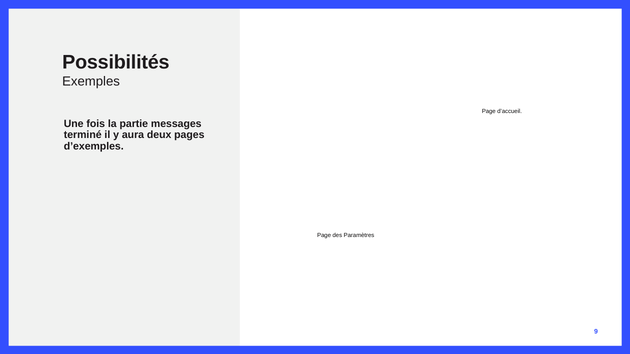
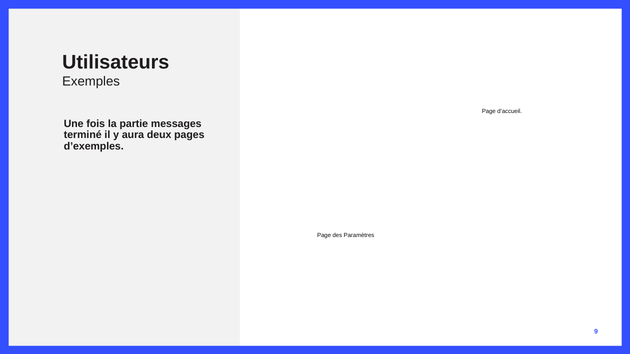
Possibilités: Possibilités -> Utilisateurs
